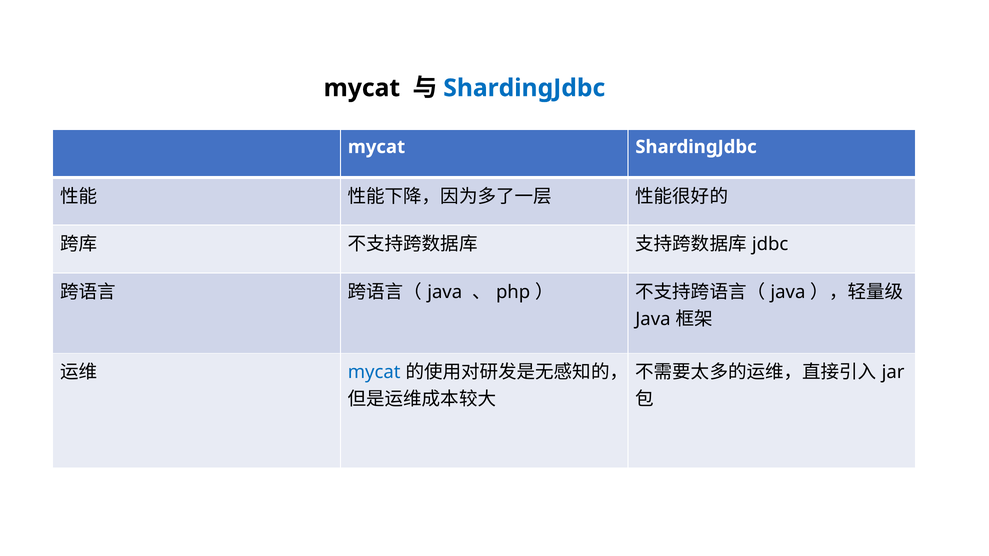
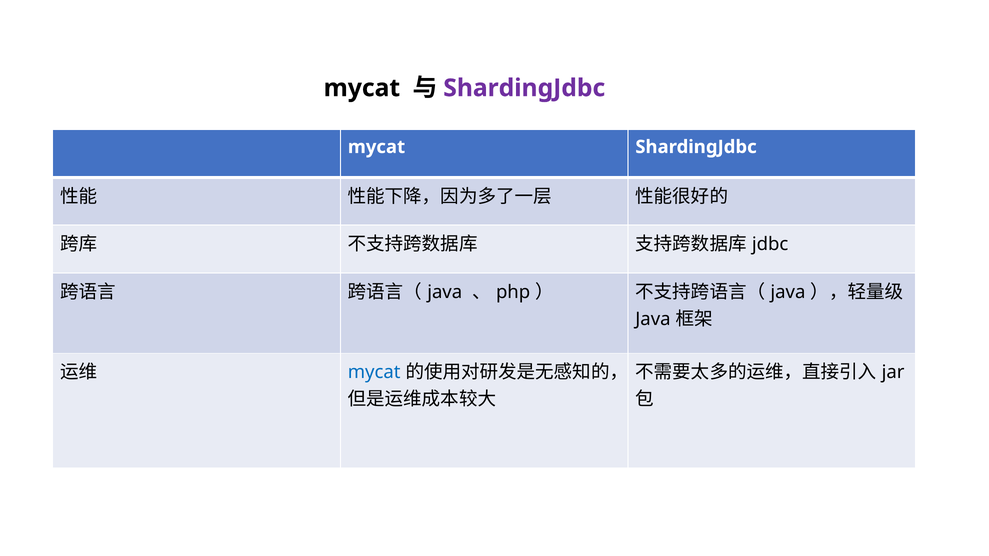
ShardingJdbc at (524, 88) colour: blue -> purple
